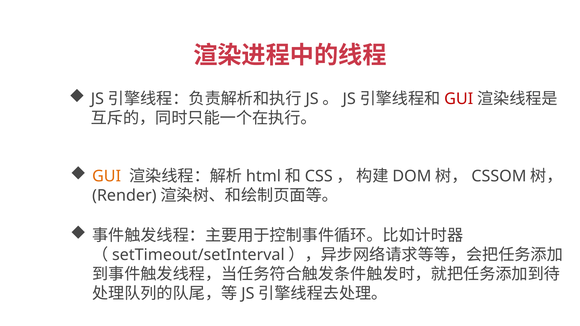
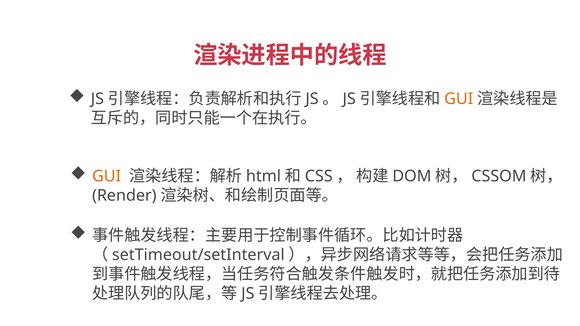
GUI at (459, 99) colour: red -> orange
